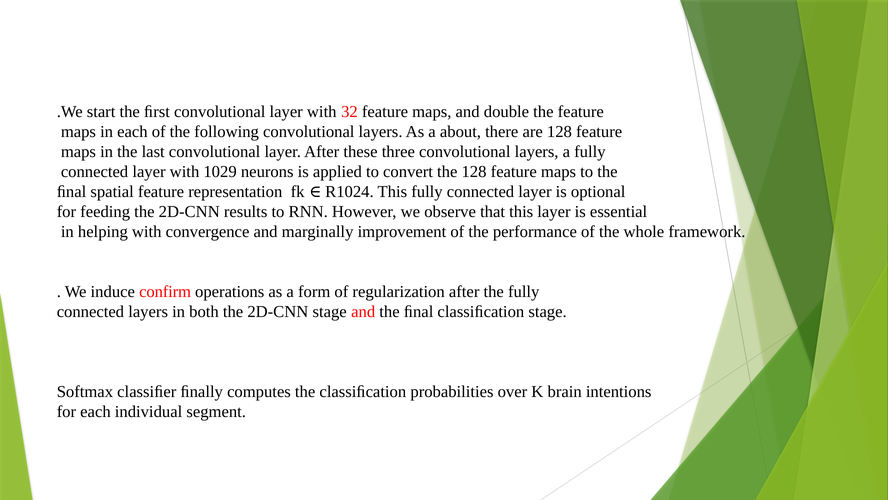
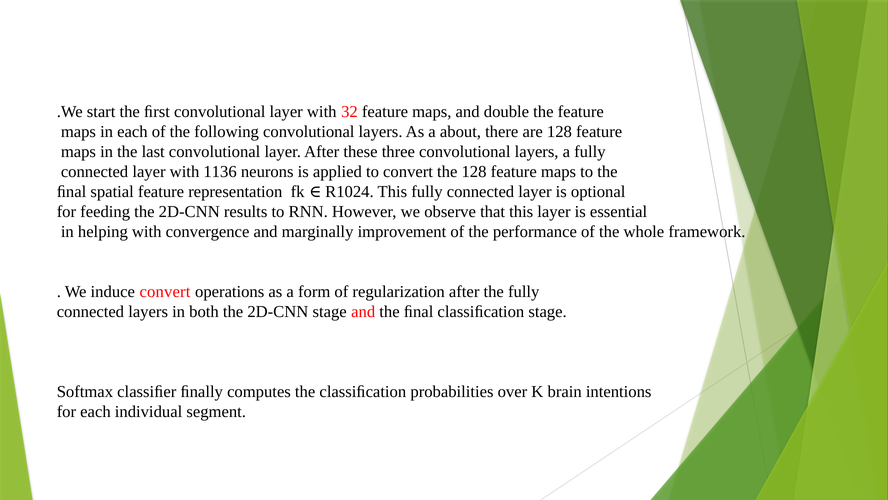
1029: 1029 -> 1136
induce confirm: confirm -> convert
